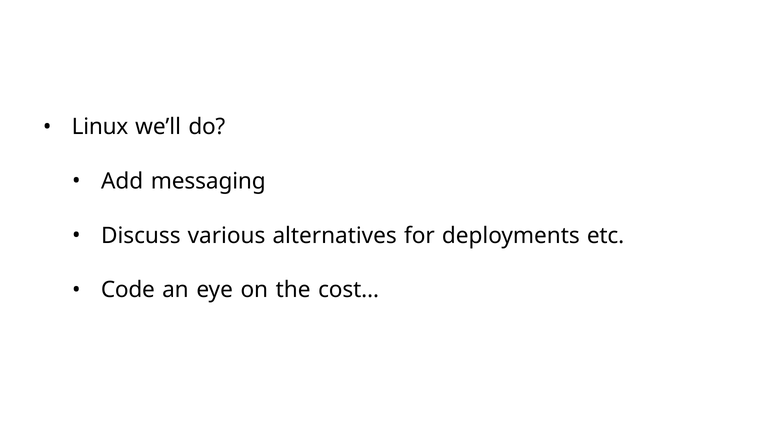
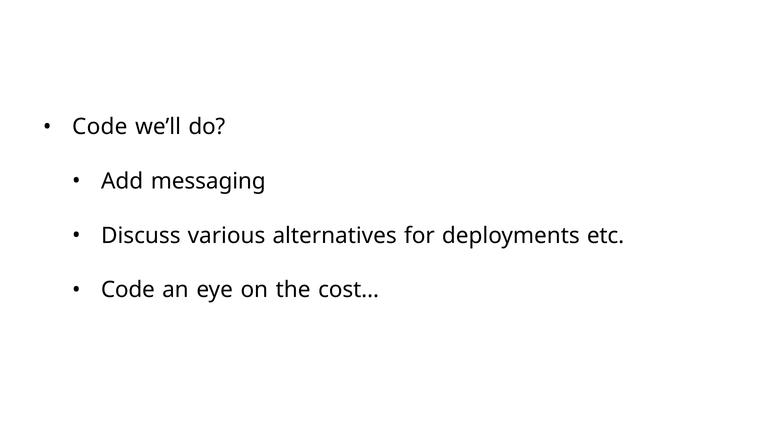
Linux at (100, 127): Linux -> Code
